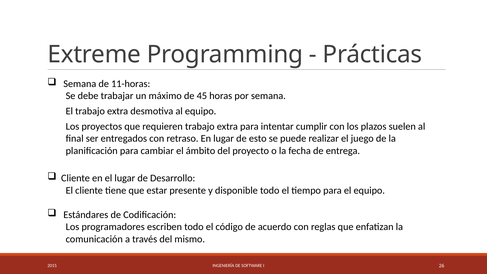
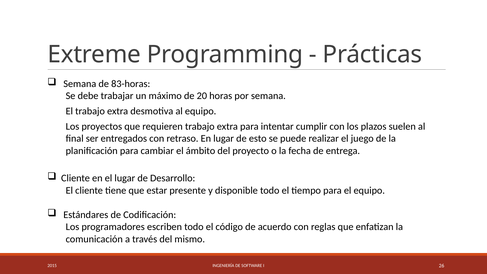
11-horas: 11-horas -> 83-horas
45: 45 -> 20
